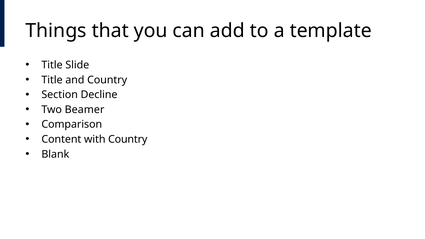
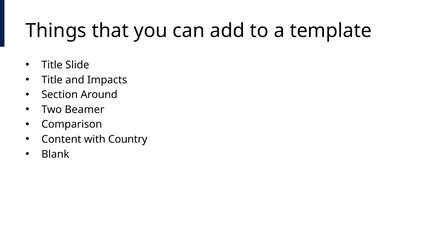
and Country: Country -> Impacts
Decline: Decline -> Around
